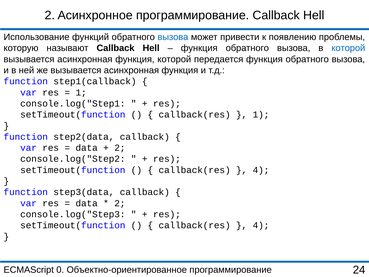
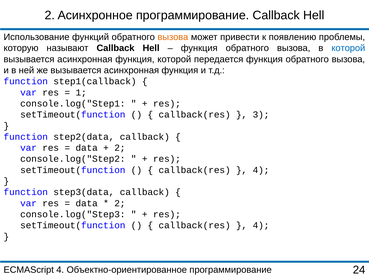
вызова at (173, 37) colour: blue -> orange
1 at (261, 115): 1 -> 3
ECMAScript 0: 0 -> 4
